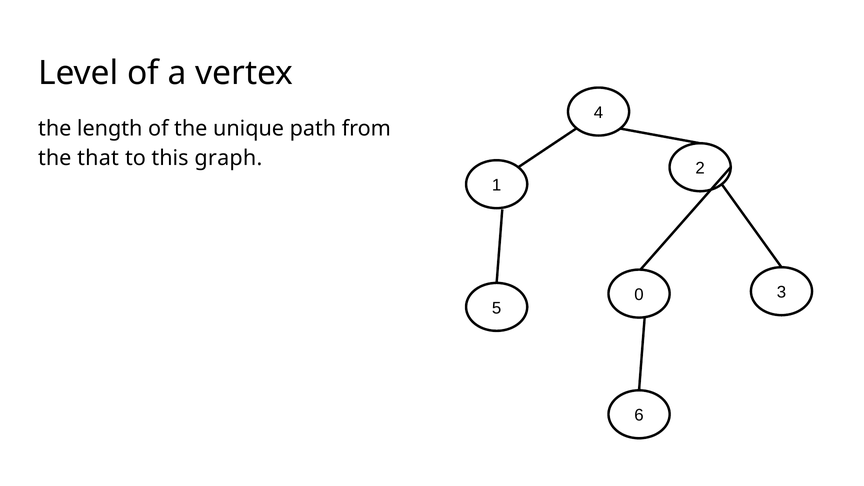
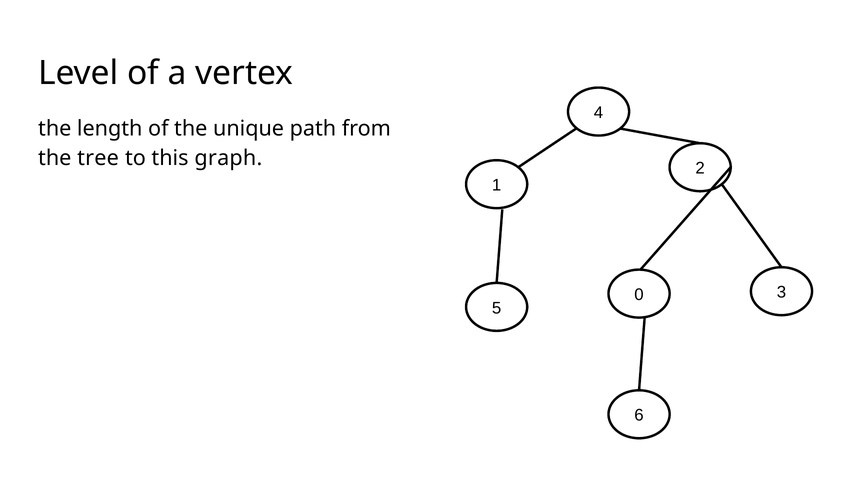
that: that -> tree
